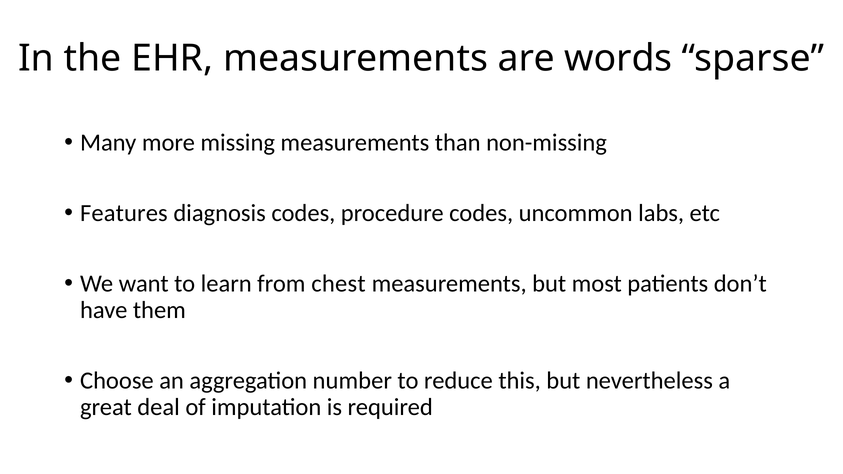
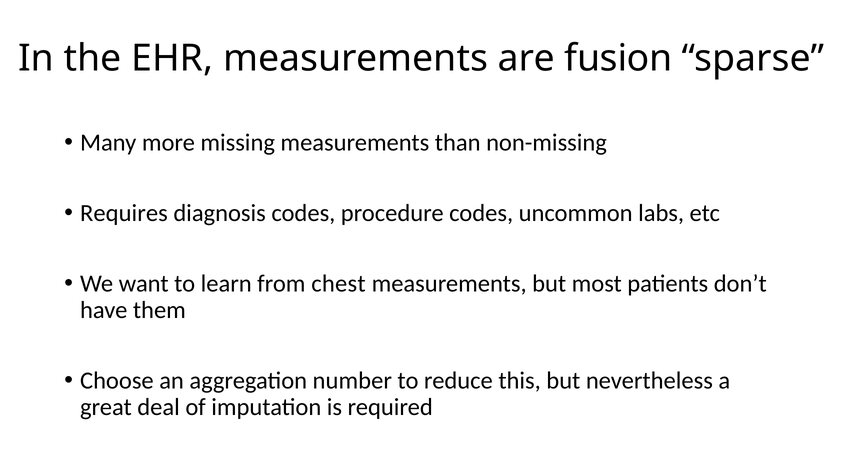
words: words -> fusion
Features: Features -> Requires
